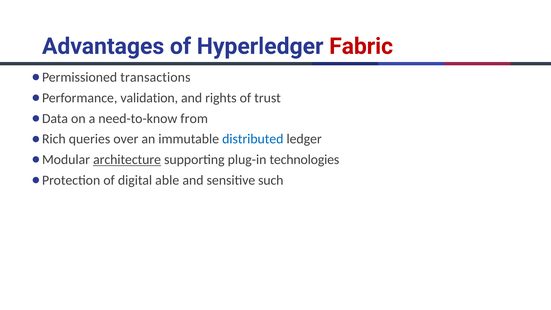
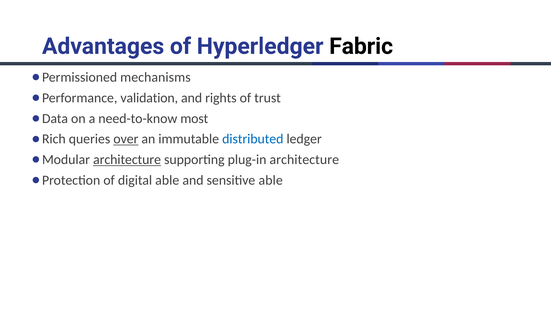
Fabric colour: red -> black
transactions: transactions -> mechanisms
from: from -> most
over underline: none -> present
plug-in technologies: technologies -> architecture
sensitive such: such -> able
